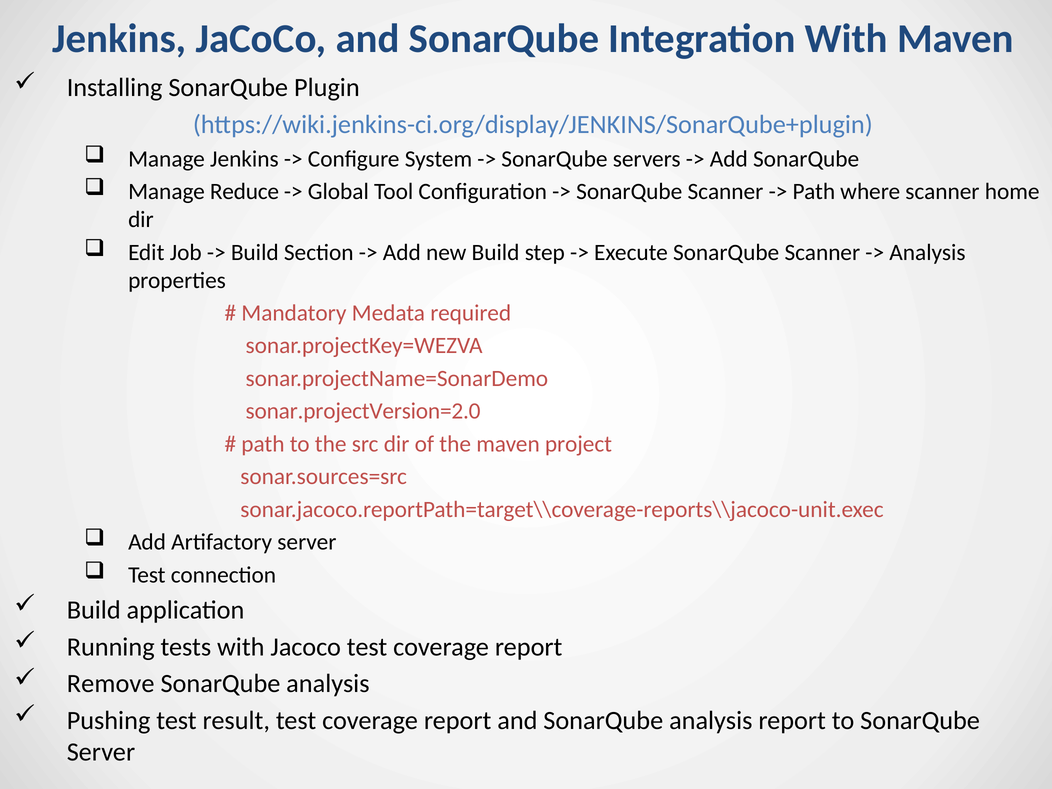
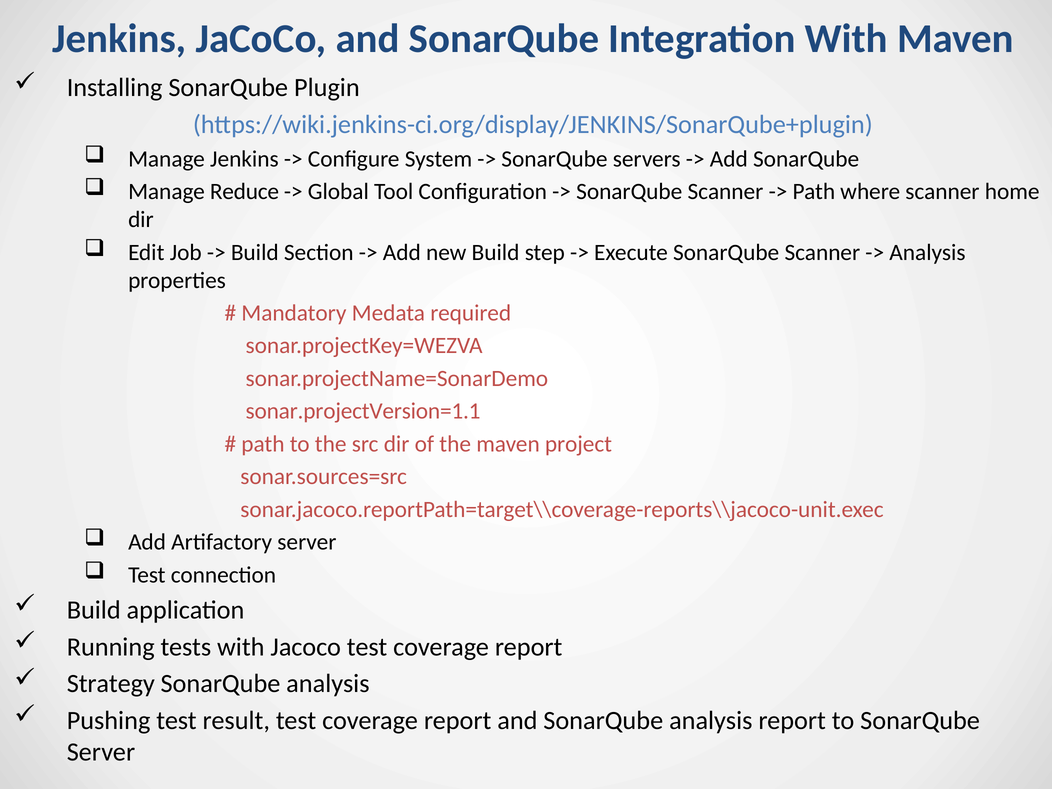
sonar.projectVersion=2.0: sonar.projectVersion=2.0 -> sonar.projectVersion=1.1
Remove: Remove -> Strategy
